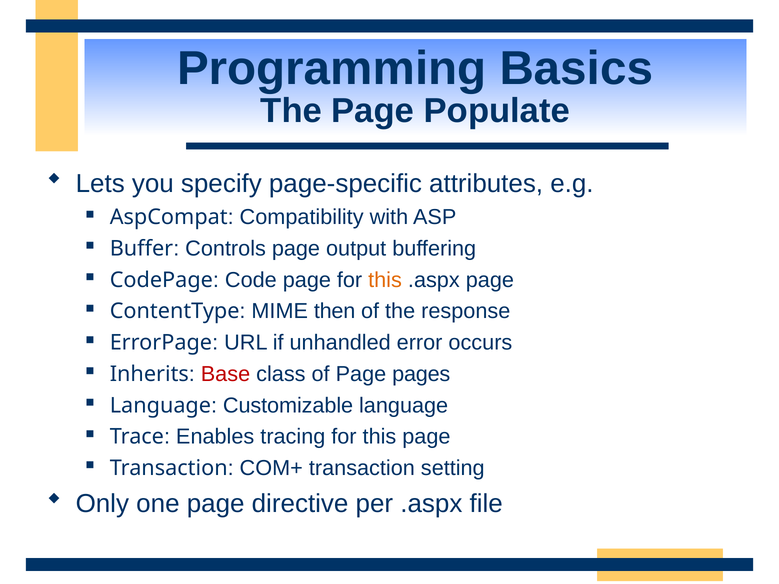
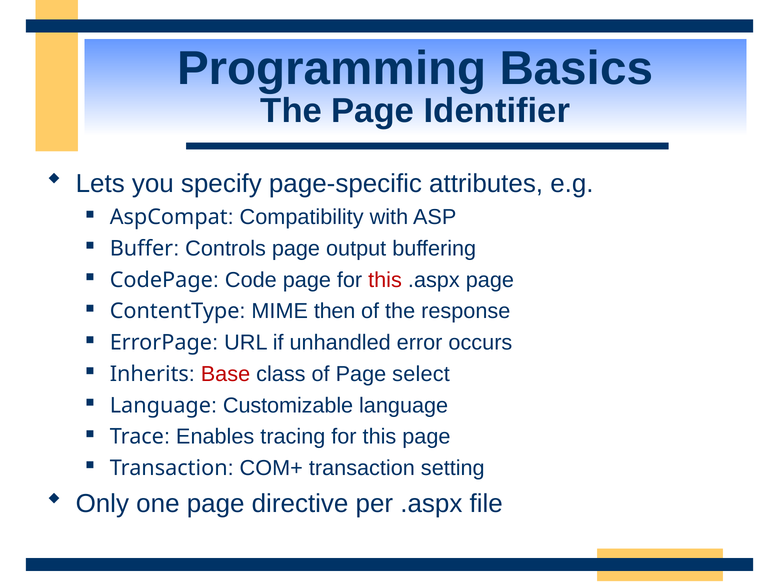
Populate: Populate -> Identifier
this at (385, 280) colour: orange -> red
pages: pages -> select
